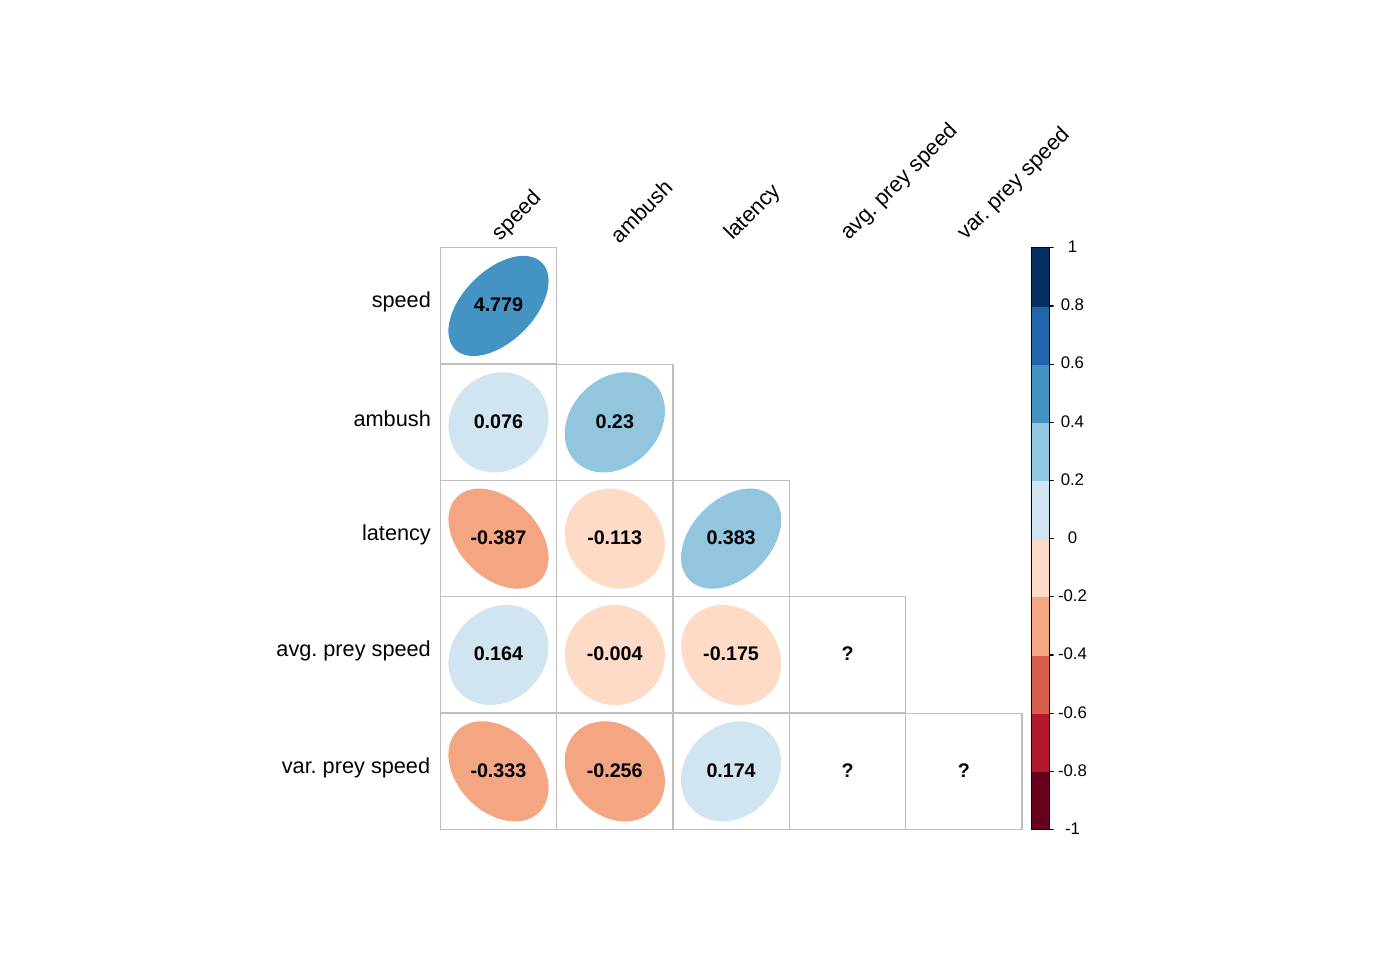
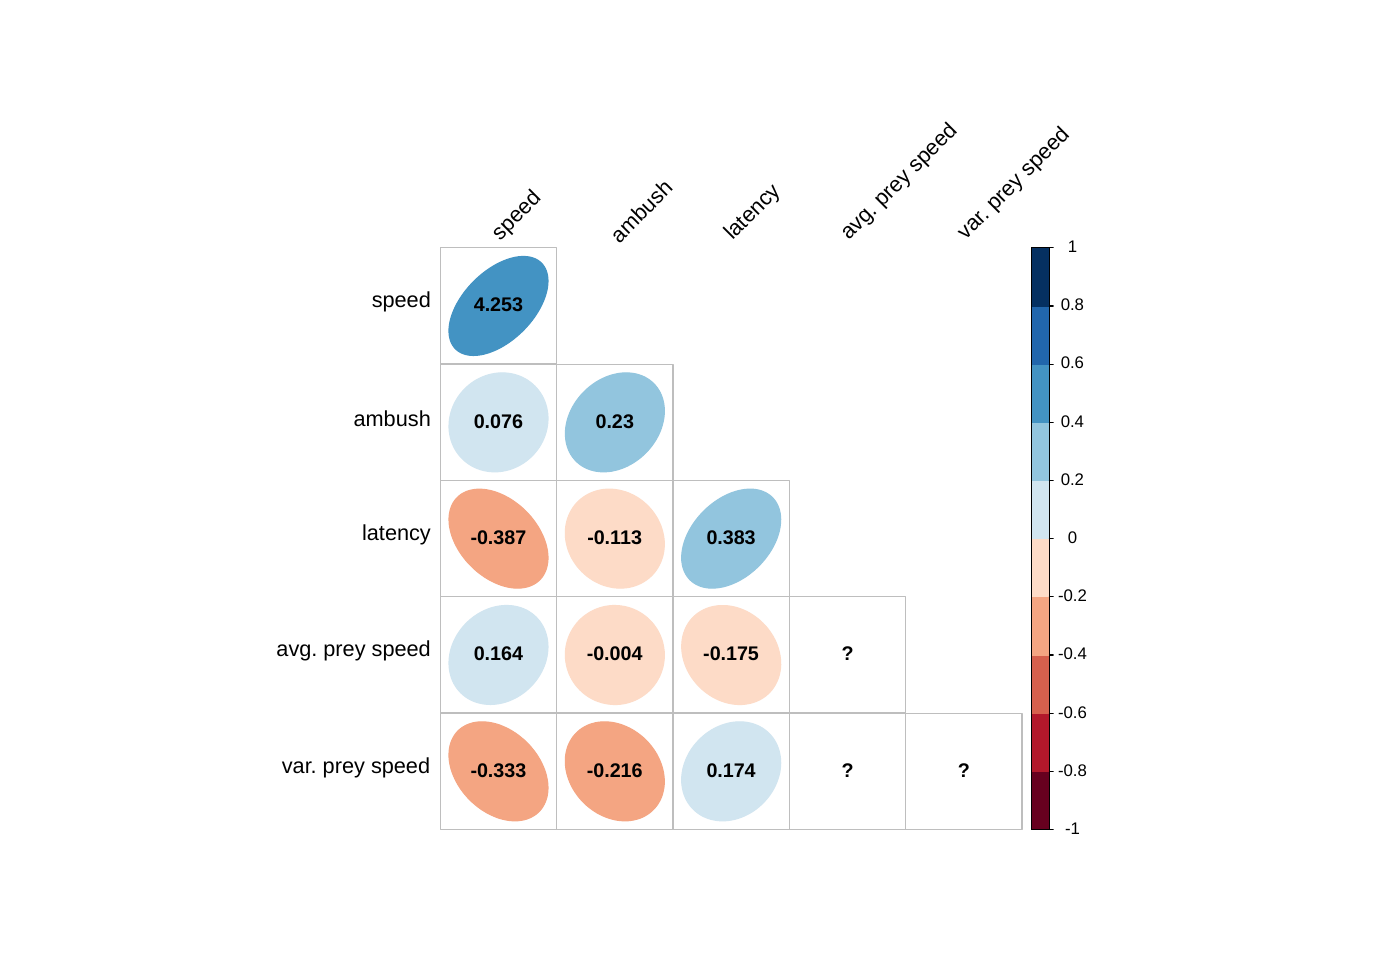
4.779: 4.779 -> 4.253
-0.256: -0.256 -> -0.216
